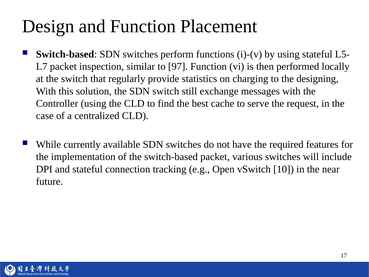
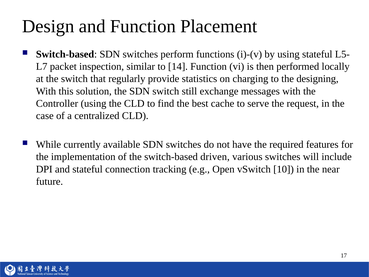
97: 97 -> 14
switch-based packet: packet -> driven
